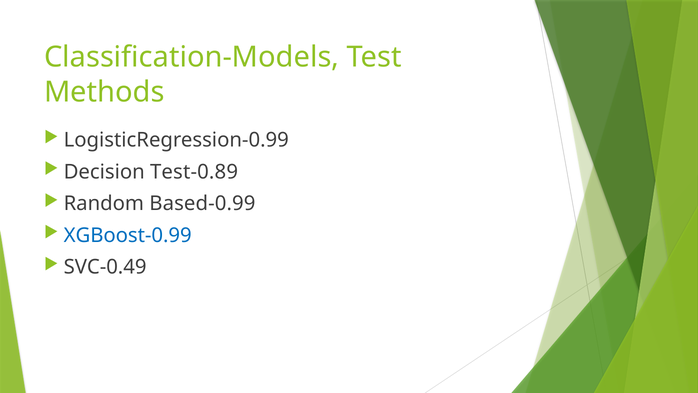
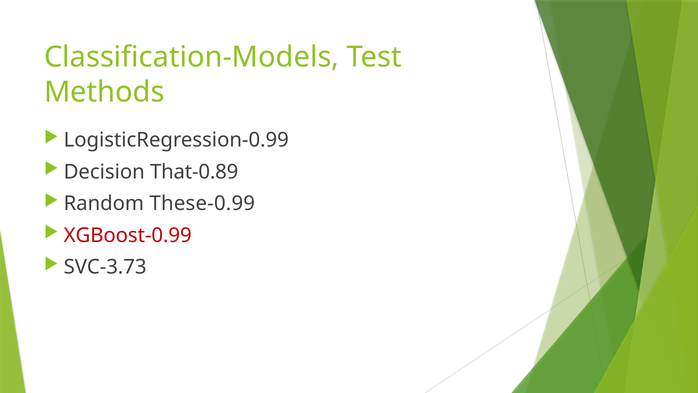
Test-0.89: Test-0.89 -> That-0.89
Based-0.99: Based-0.99 -> These-0.99
XGBoost-0.99 colour: blue -> red
SVC-0.49: SVC-0.49 -> SVC-3.73
